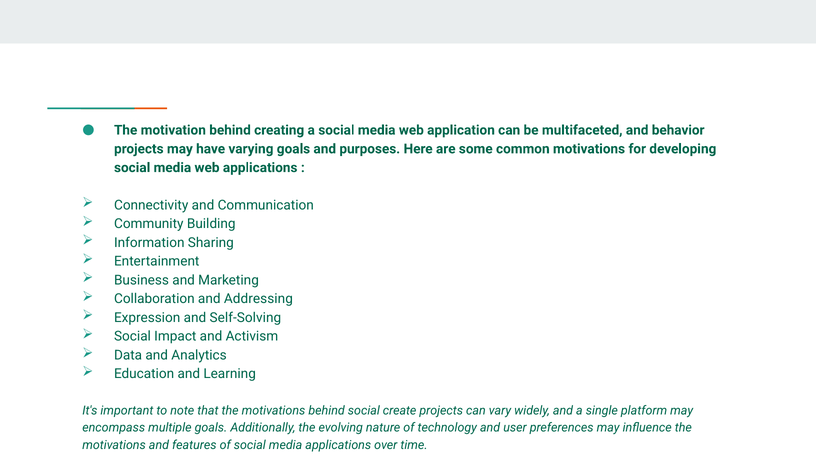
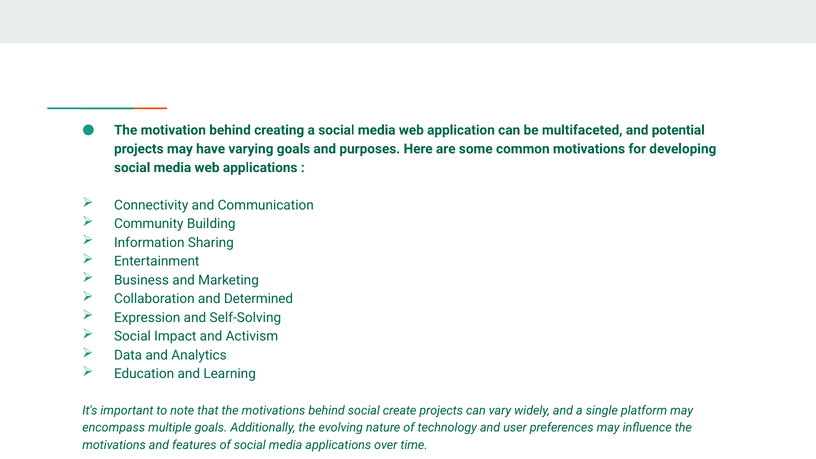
behavior: behavior -> potential
Addressing: Addressing -> Determined
